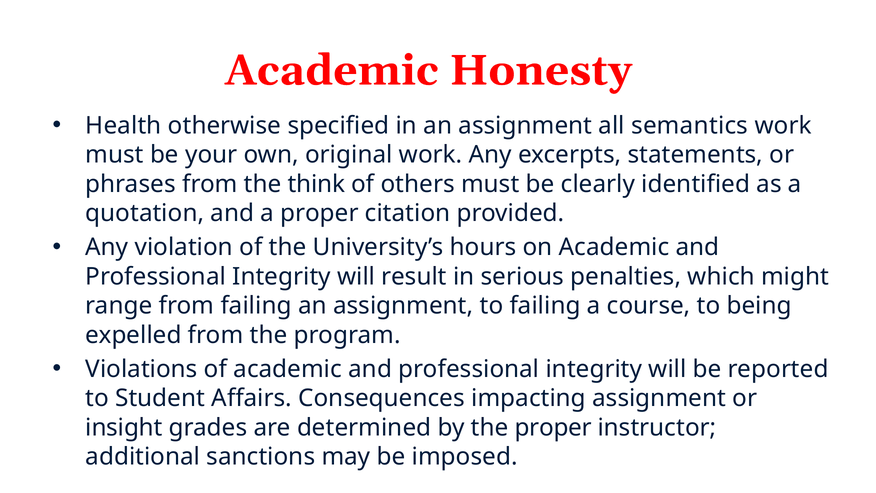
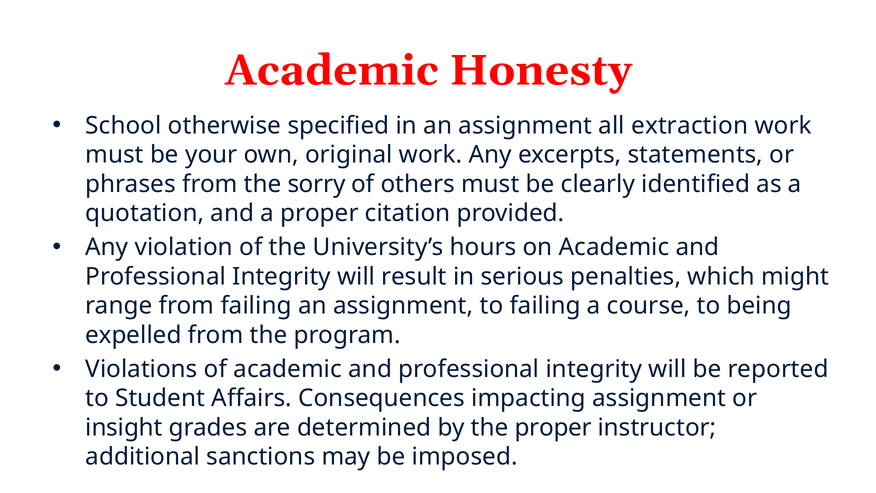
Health: Health -> School
semantics: semantics -> extraction
think: think -> sorry
